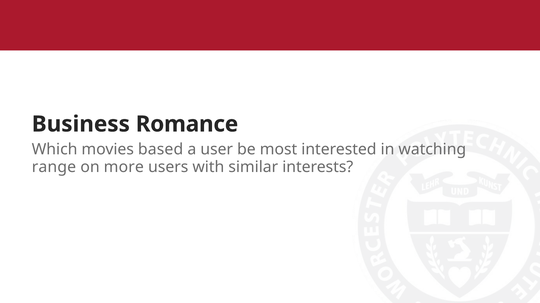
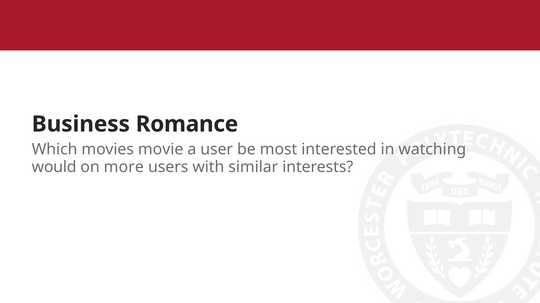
based: based -> movie
range: range -> would
